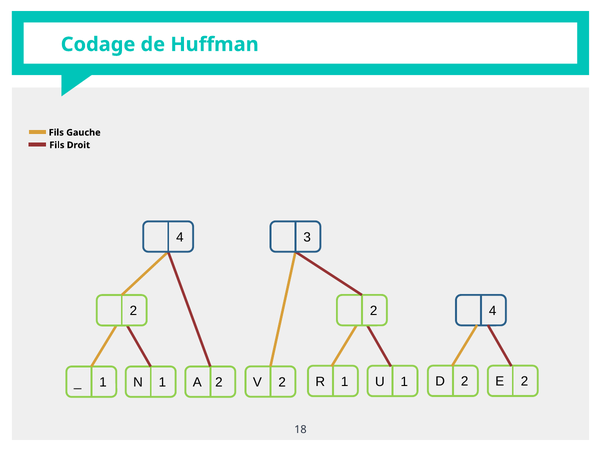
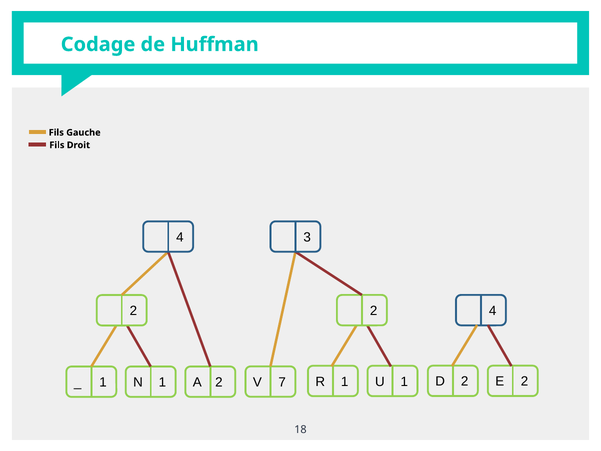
V 2: 2 -> 7
